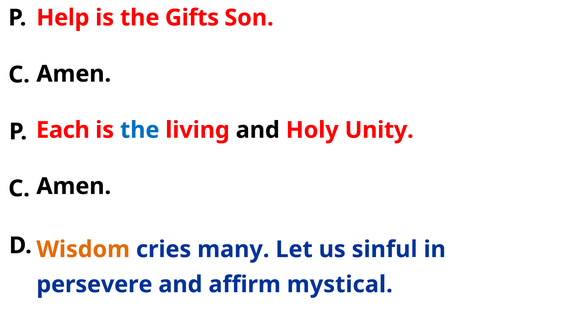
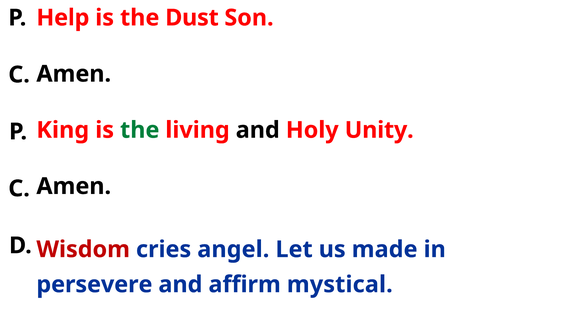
Gifts: Gifts -> Dust
Each: Each -> King
the at (140, 130) colour: blue -> green
Wisdom colour: orange -> red
many: many -> angel
sinful: sinful -> made
